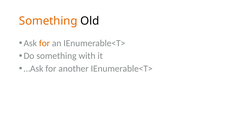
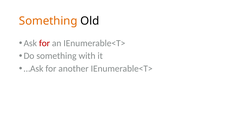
for at (44, 43) colour: orange -> red
